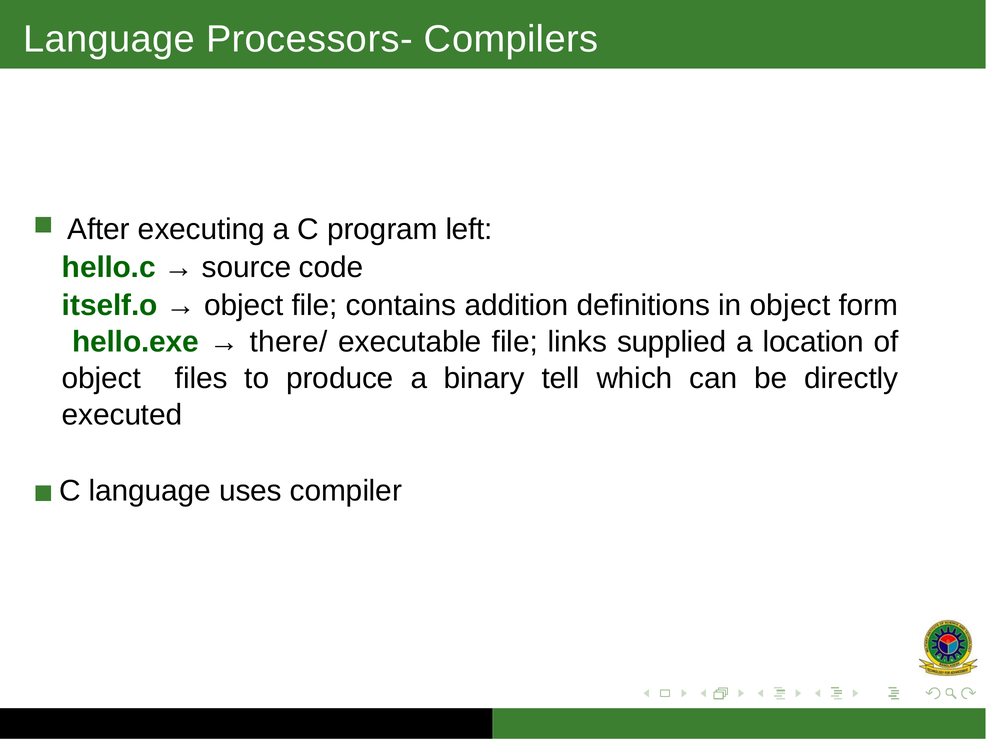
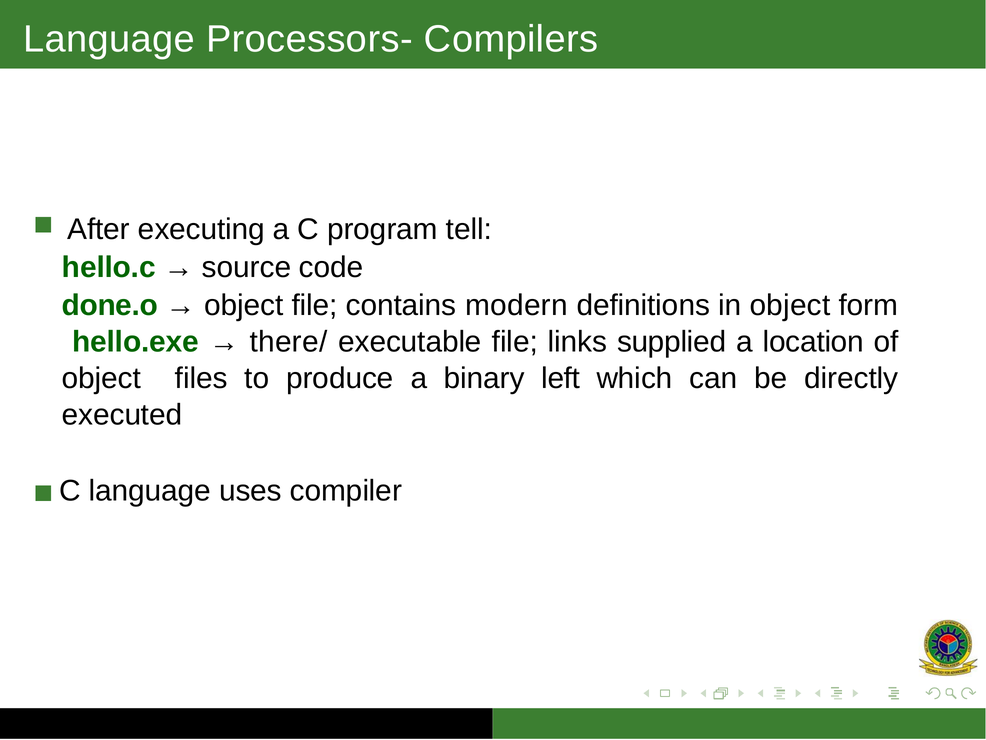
left: left -> tell
itself.o: itself.o -> done.o
addition: addition -> modern
tell: tell -> left
